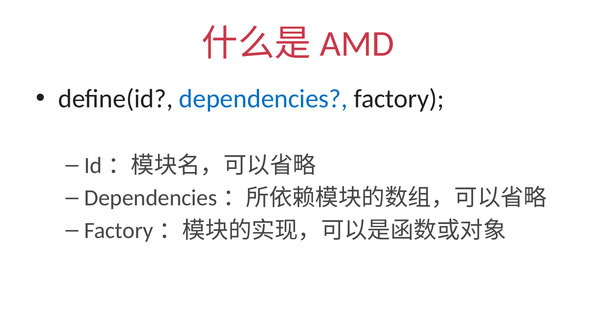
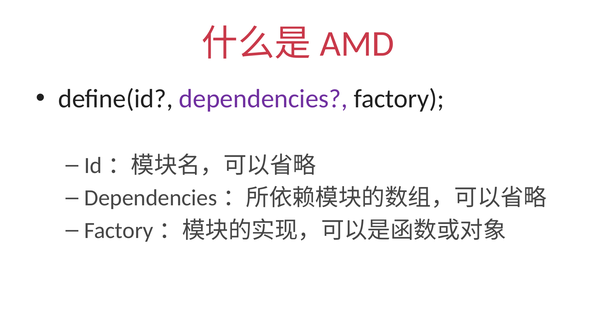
dependencies colour: blue -> purple
